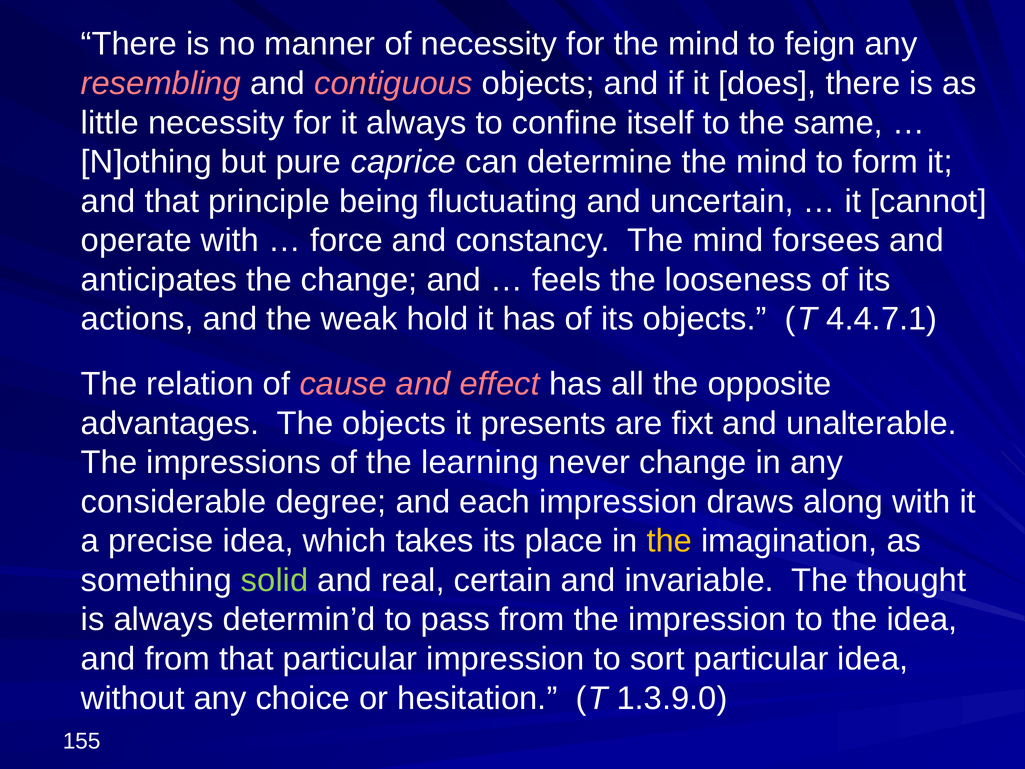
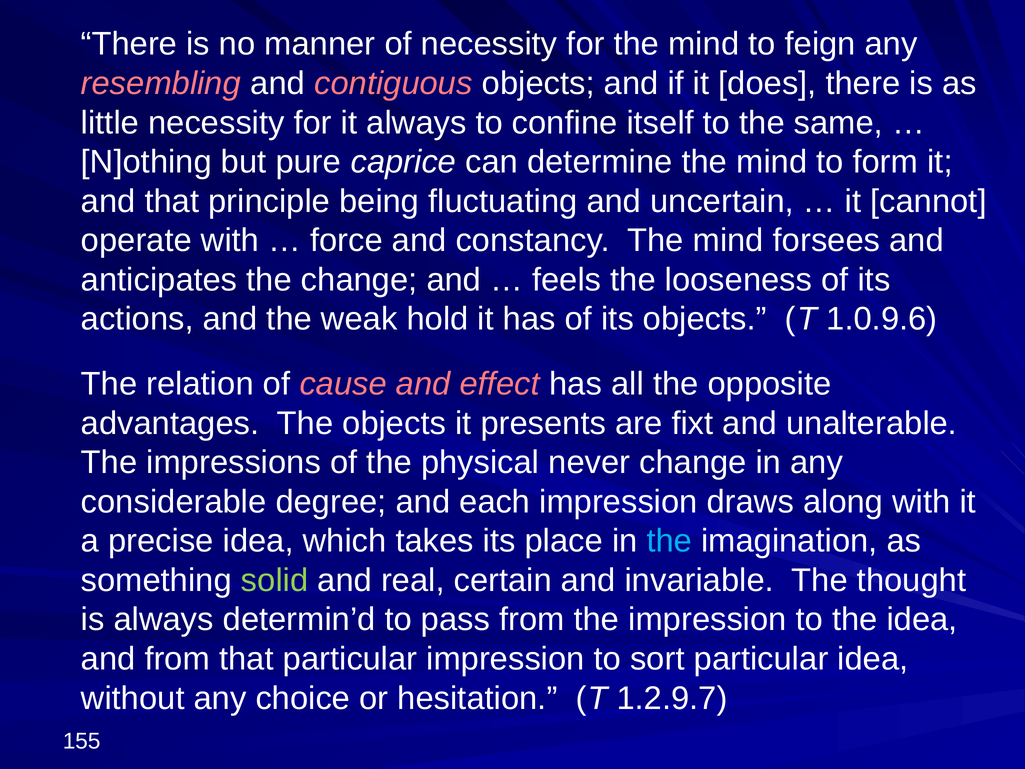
4.4.7.1: 4.4.7.1 -> 1.0.9.6
learning: learning -> physical
the at (669, 541) colour: yellow -> light blue
1.3.9.0: 1.3.9.0 -> 1.2.9.7
